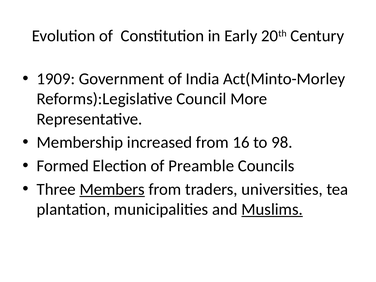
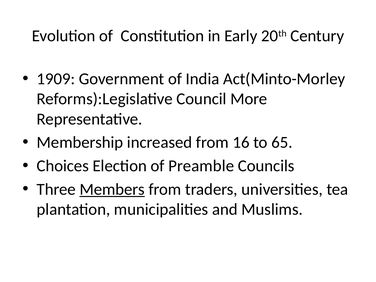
98: 98 -> 65
Formed: Formed -> Choices
Muslims underline: present -> none
